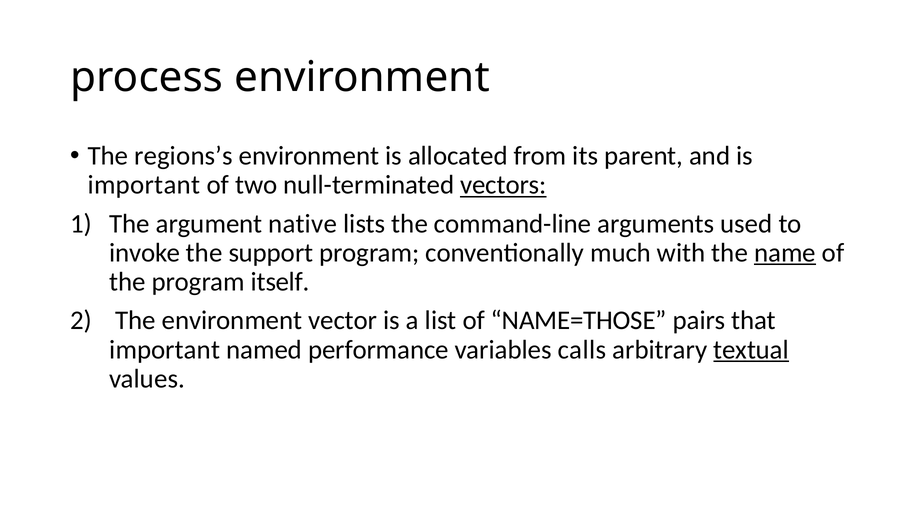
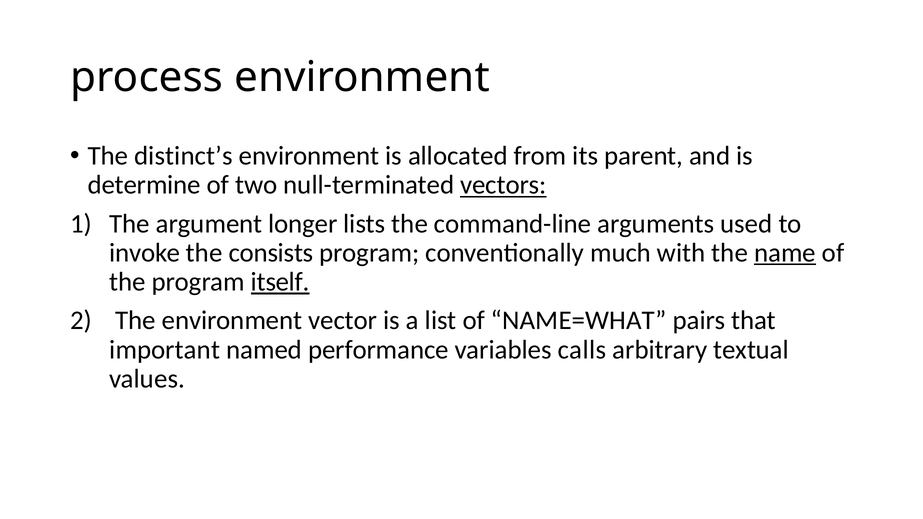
regions’s: regions’s -> distinct’s
important at (144, 185): important -> determine
native: native -> longer
support: support -> consists
itself underline: none -> present
NAME=THOSE: NAME=THOSE -> NAME=WHAT
textual underline: present -> none
